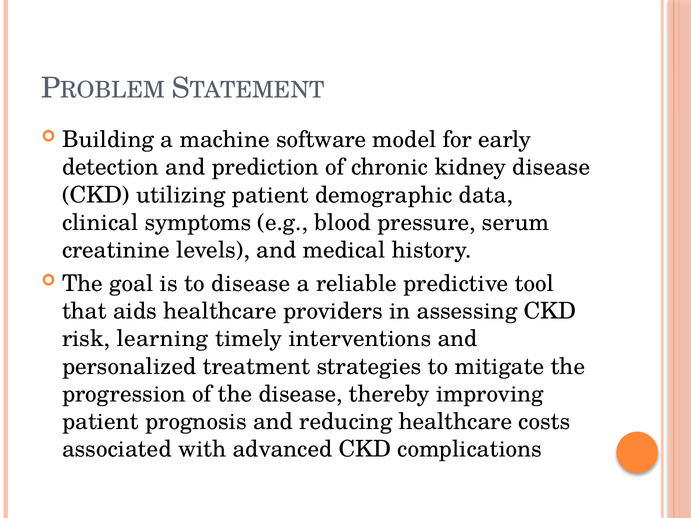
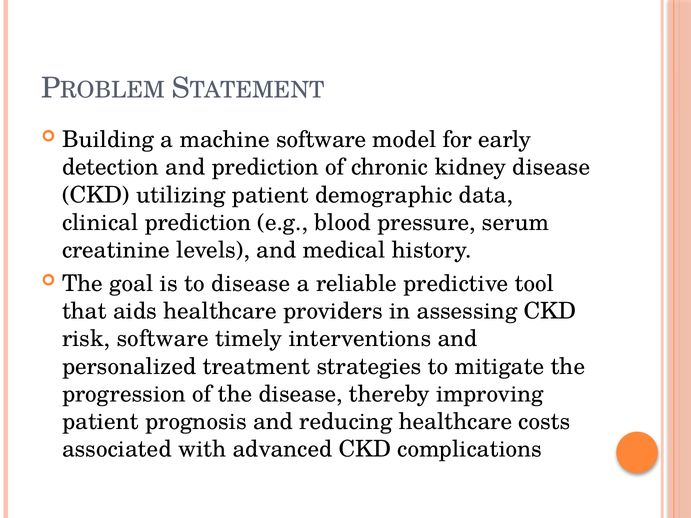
clinical symptoms: symptoms -> prediction
risk learning: learning -> software
